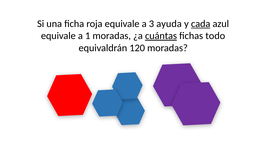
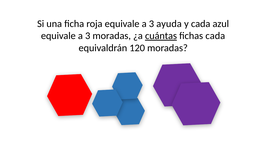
cada at (201, 24) underline: present -> none
1 at (88, 36): 1 -> 3
fichas todo: todo -> cada
